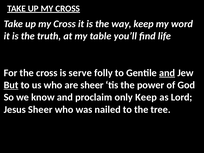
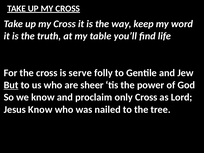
and at (167, 73) underline: present -> none
only Keep: Keep -> Cross
Jesus Sheer: Sheer -> Know
